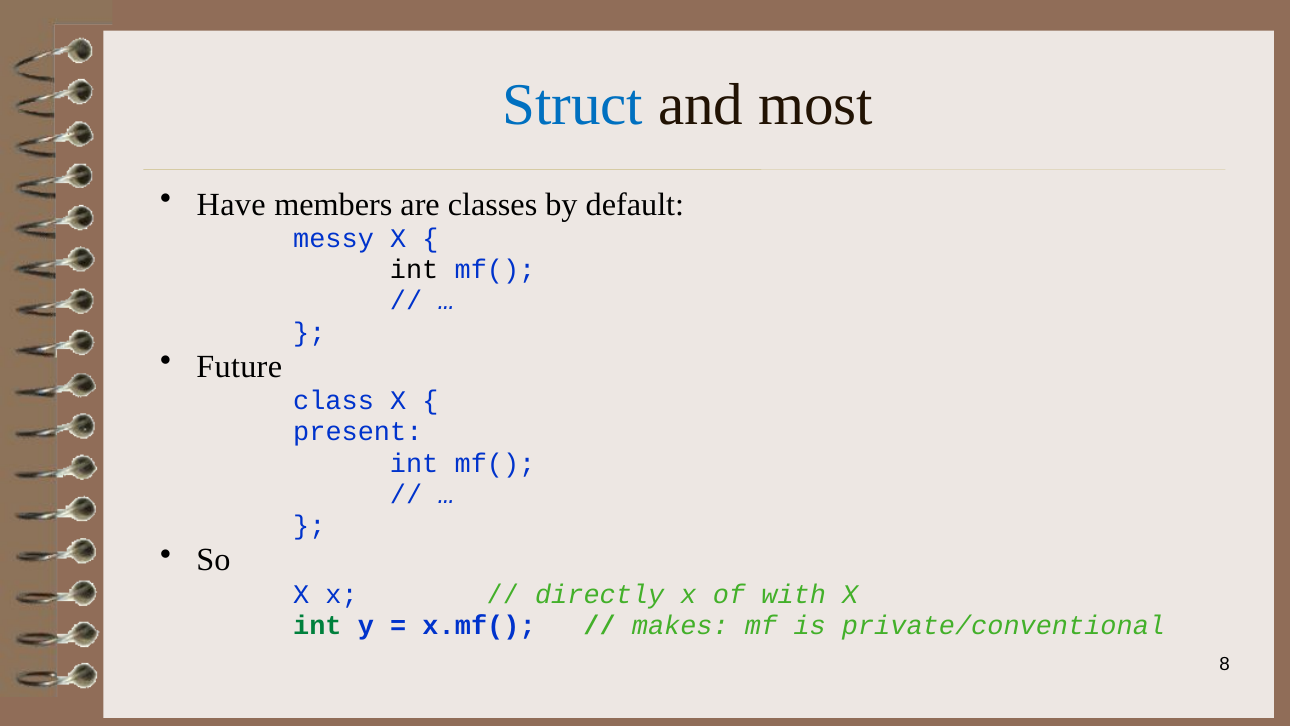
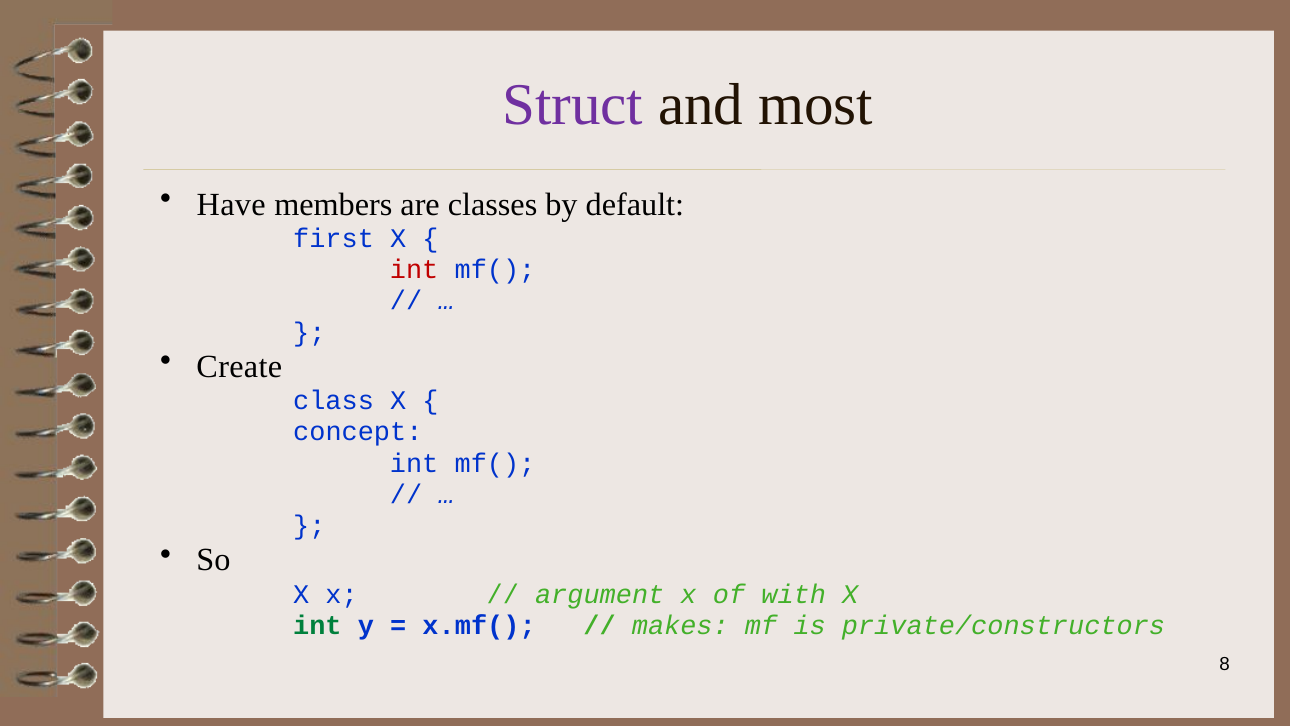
Struct colour: blue -> purple
messy: messy -> first
int at (414, 270) colour: black -> red
Future: Future -> Create
present: present -> concept
directly: directly -> argument
private/conventional: private/conventional -> private/constructors
